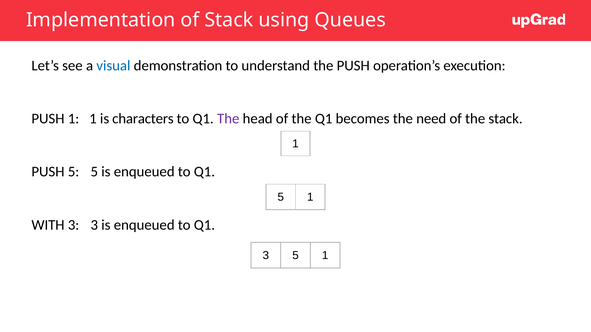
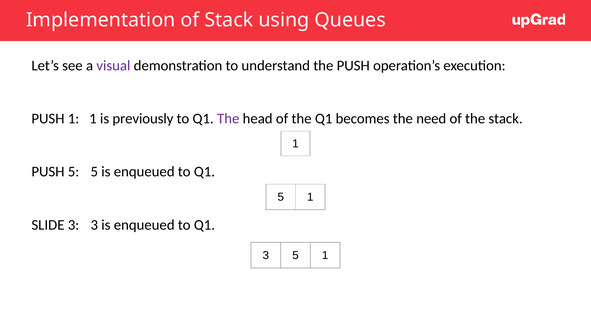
visual colour: blue -> purple
characters: characters -> previously
WITH: WITH -> SLIDE
